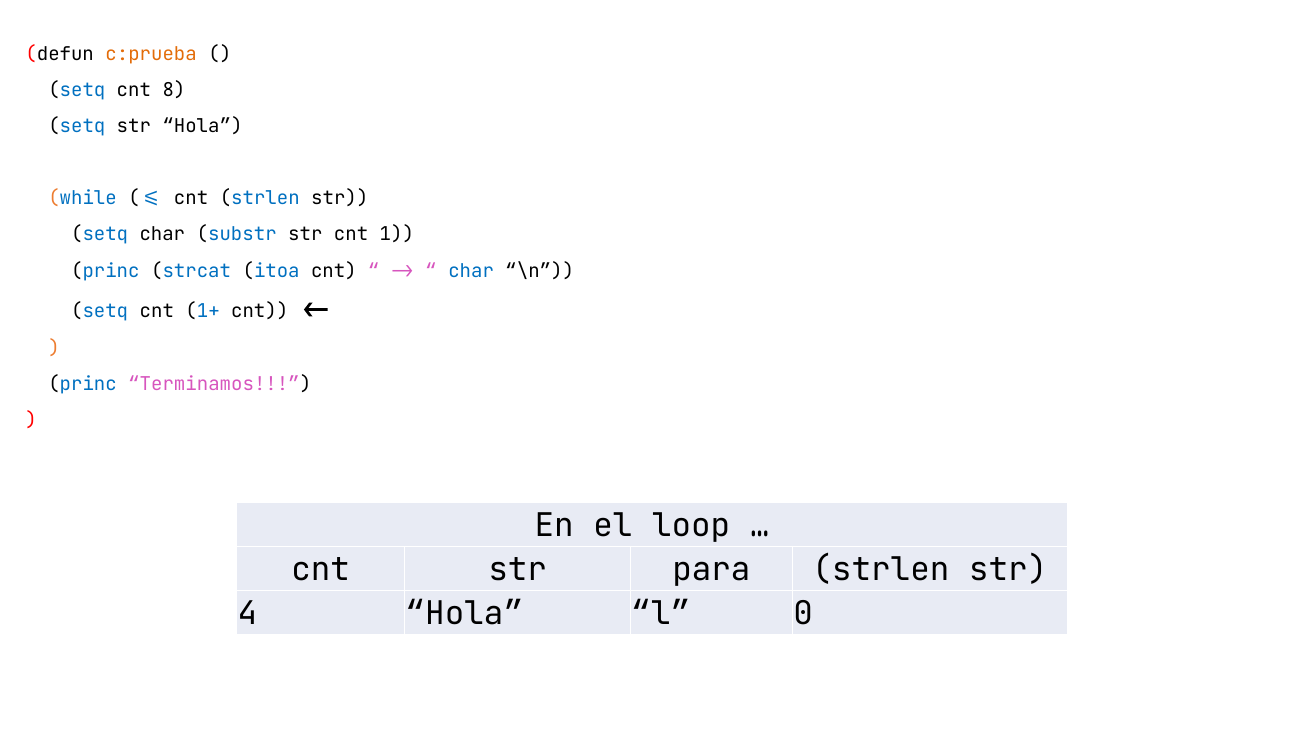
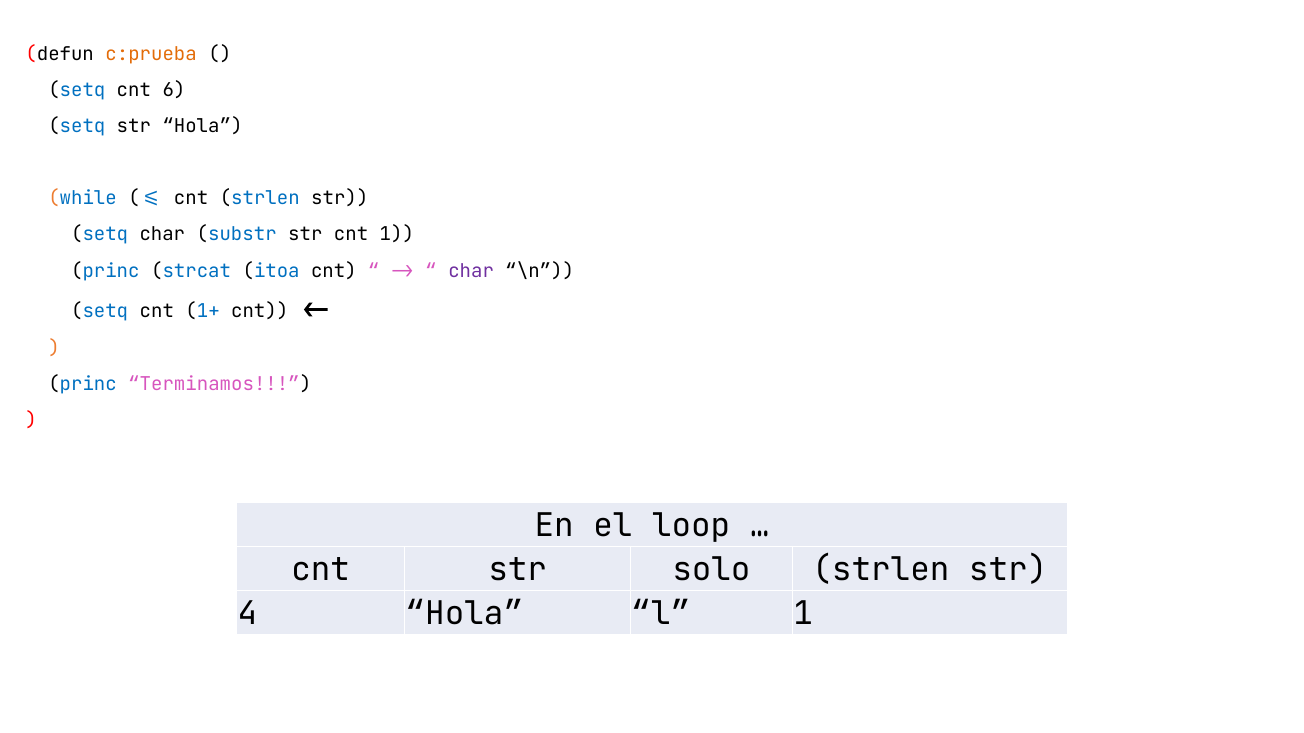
8: 8 -> 6
char at (471, 271) colour: blue -> purple
para: para -> solo
l 0: 0 -> 1
